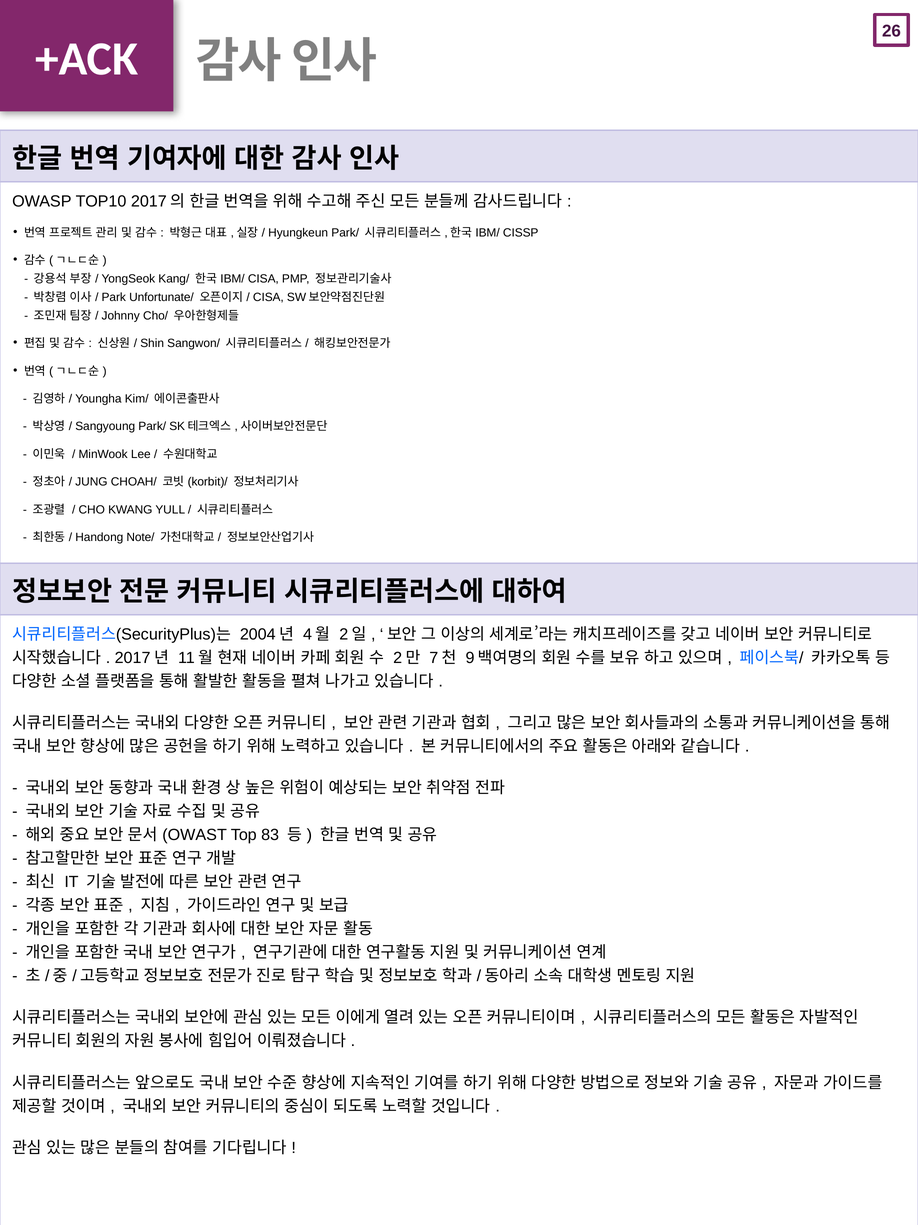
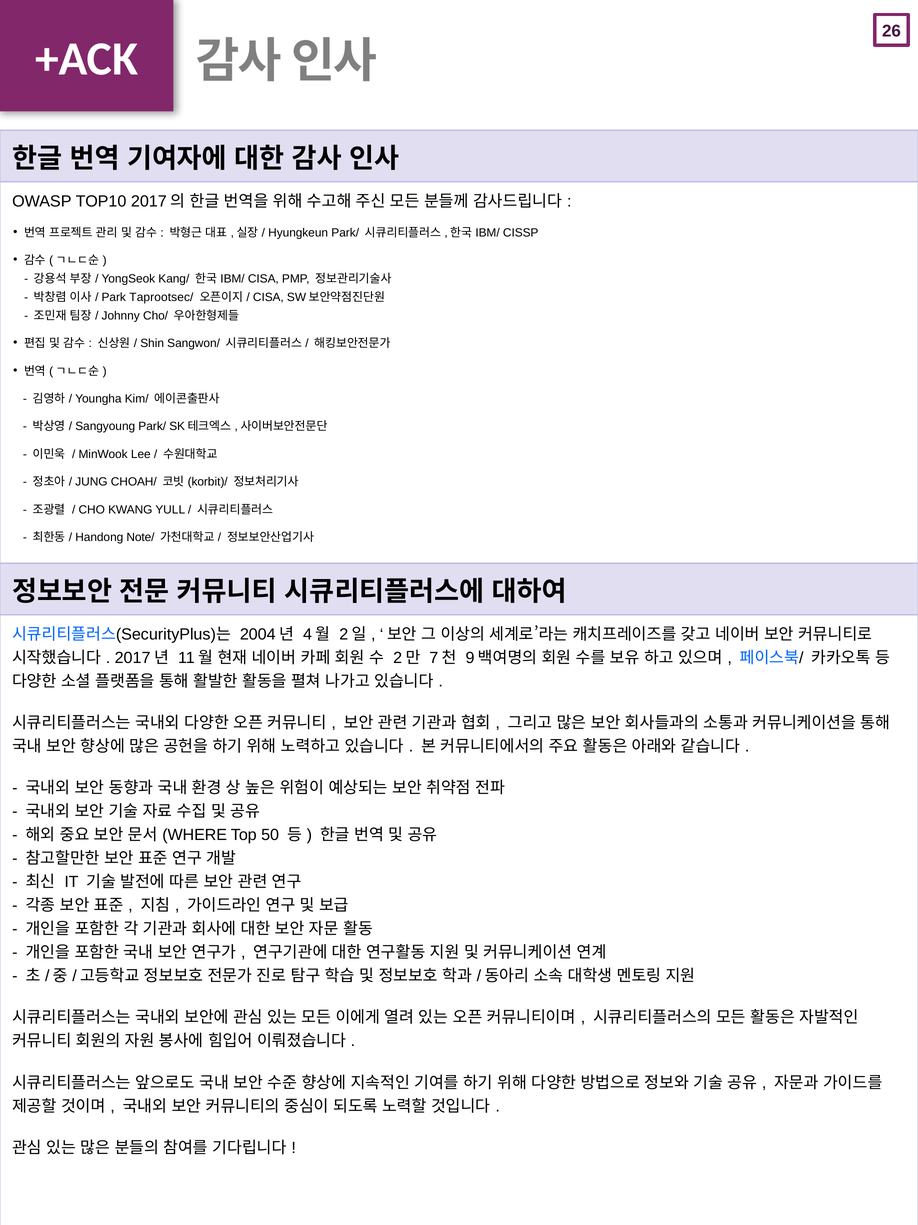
Unfortunate/: Unfortunate/ -> Taprootsec/
OWAST: OWAST -> WHERE
83: 83 -> 50
